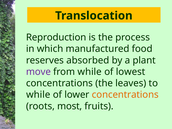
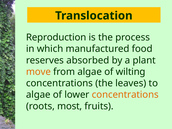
move colour: purple -> orange
from while: while -> algae
lowest: lowest -> wilting
while at (38, 95): while -> algae
